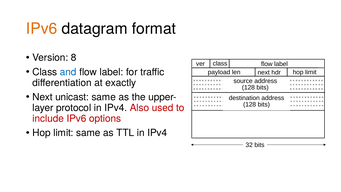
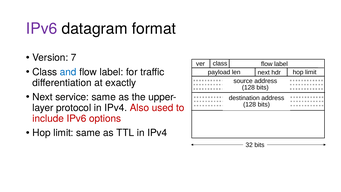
IPv6 at (42, 29) colour: orange -> purple
8: 8 -> 7
unicast: unicast -> service
